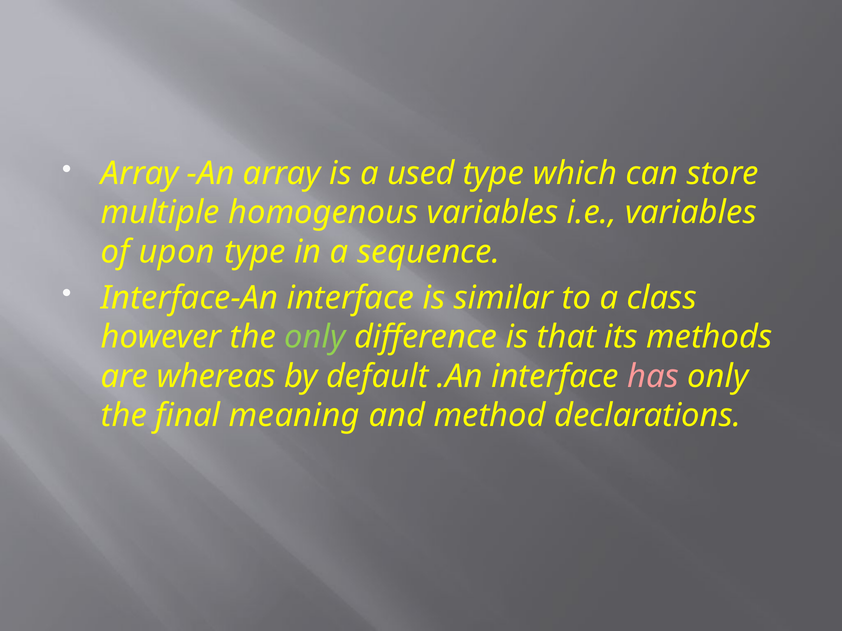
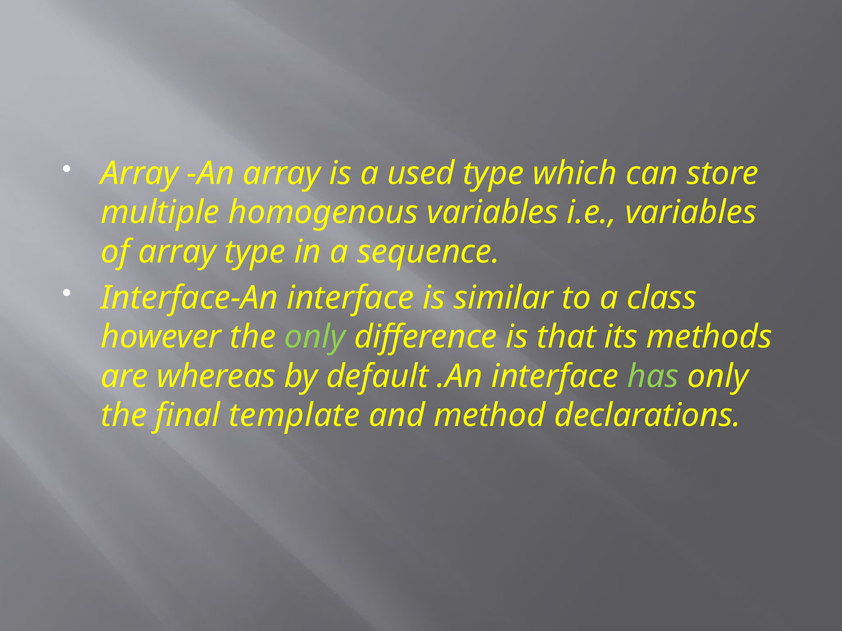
of upon: upon -> array
has colour: pink -> light green
meaning: meaning -> template
